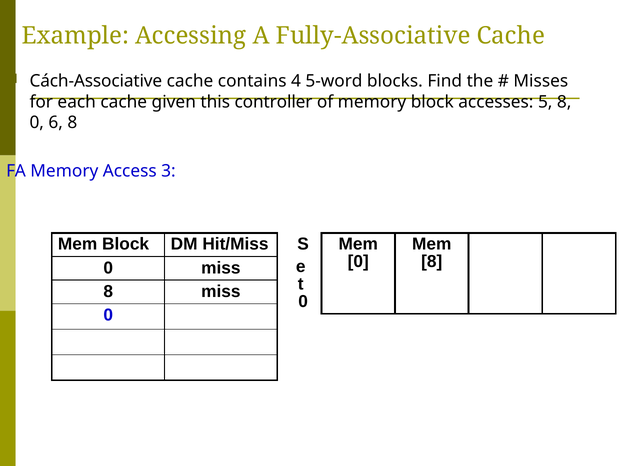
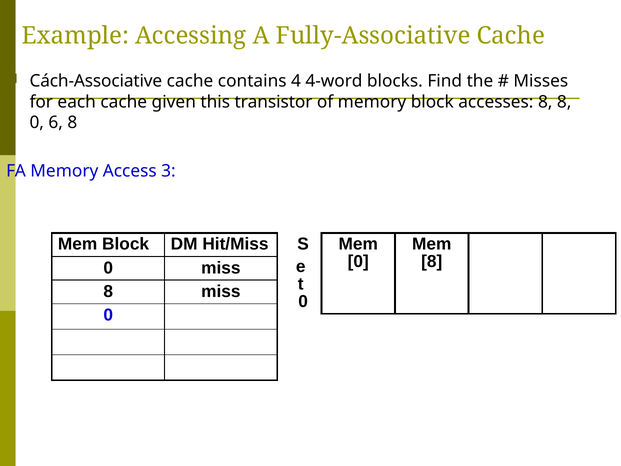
5-word: 5-word -> 4-word
controller: controller -> transistor
accesses 5: 5 -> 8
